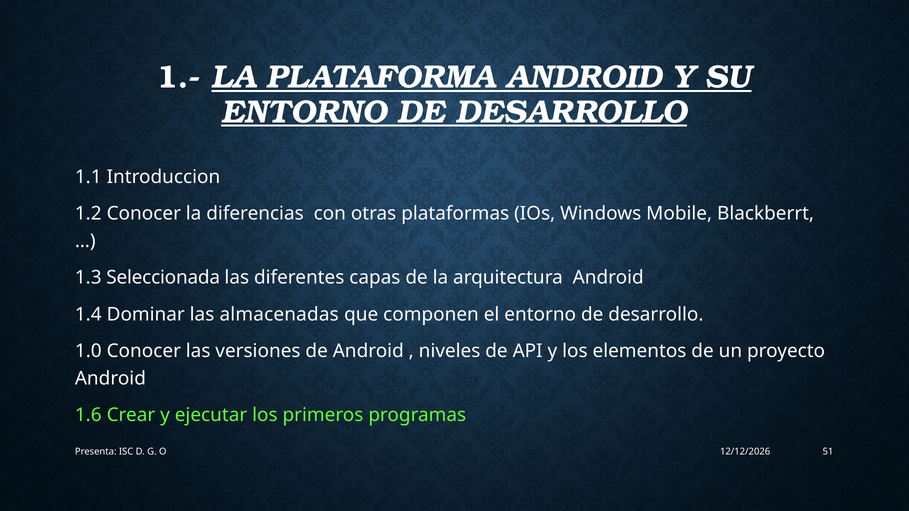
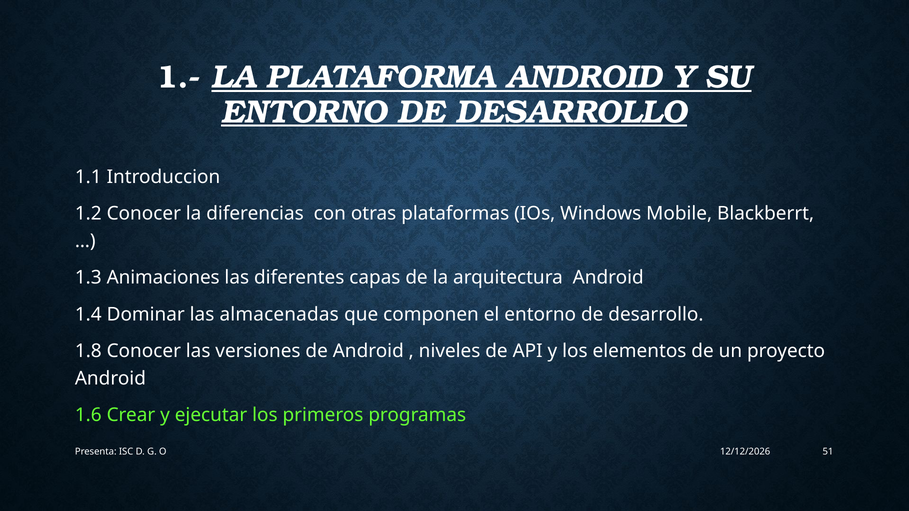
Seleccionada: Seleccionada -> Animaciones
1.0: 1.0 -> 1.8
